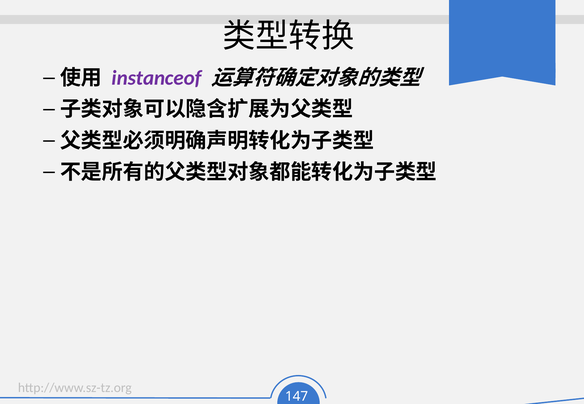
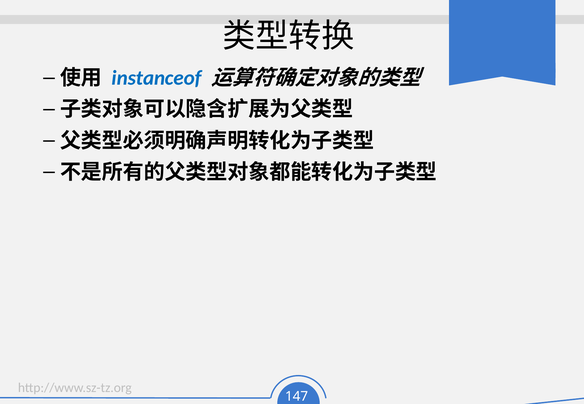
instanceof colour: purple -> blue
